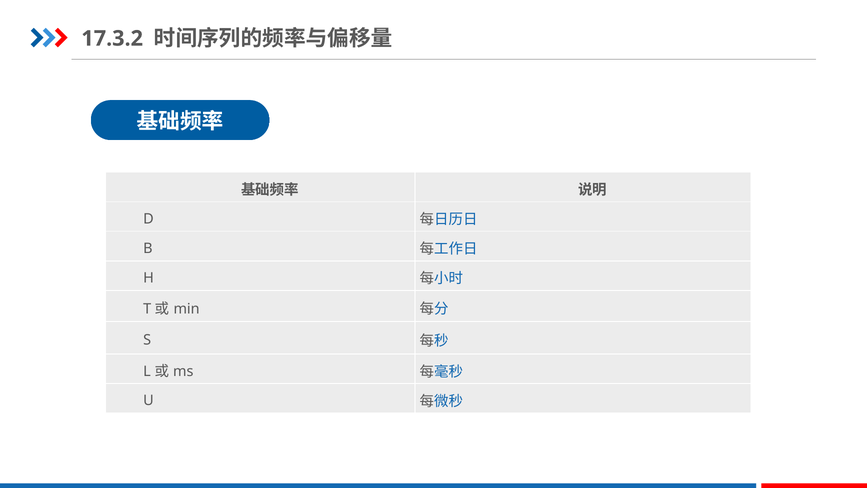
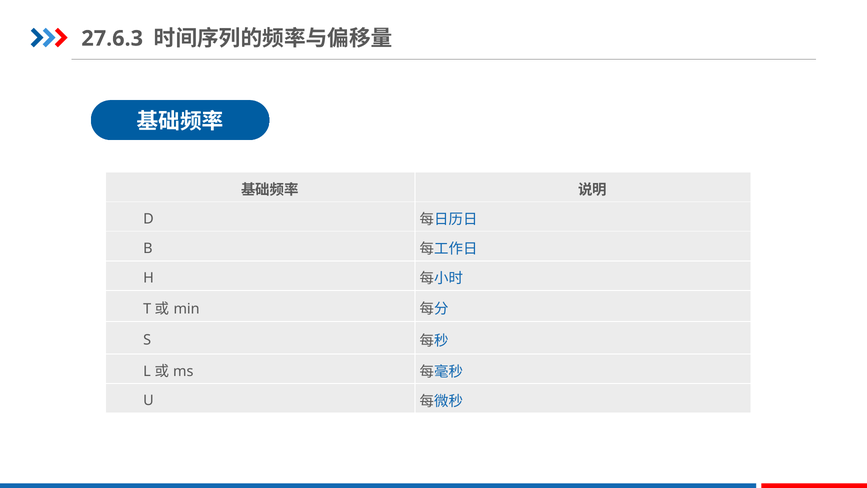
17.3.2: 17.3.2 -> 27.6.3
